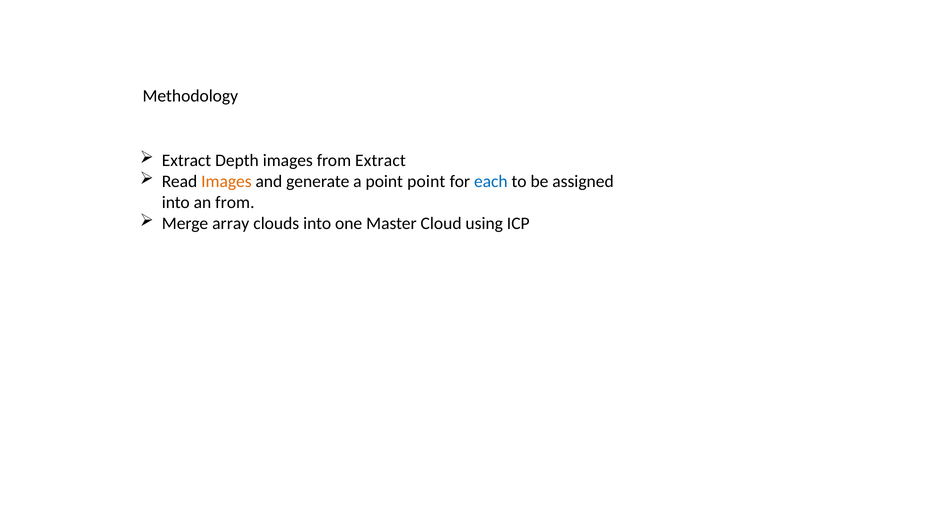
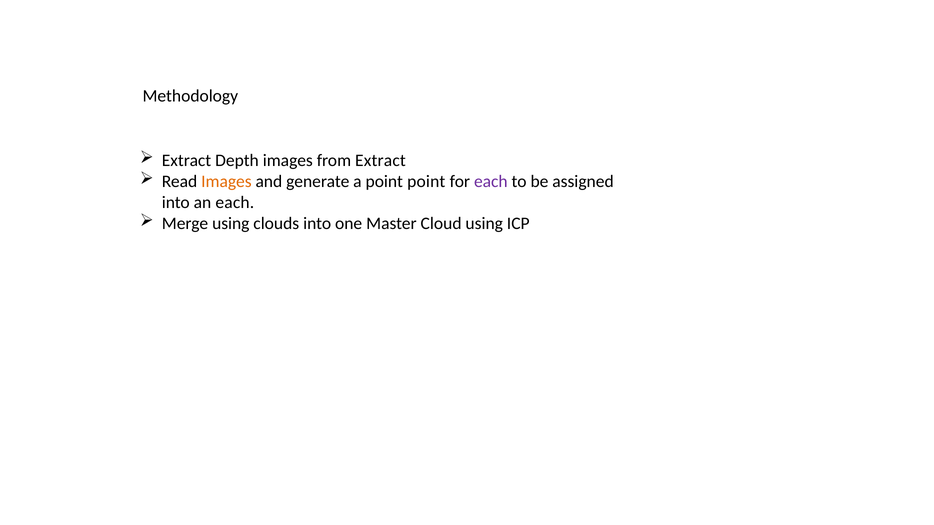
each at (491, 181) colour: blue -> purple
an from: from -> each
Merge array: array -> using
